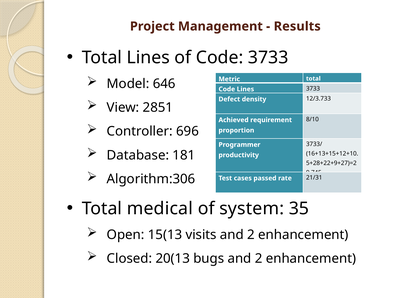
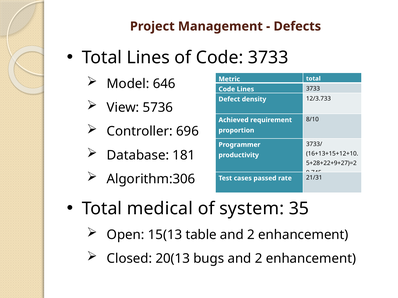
Results: Results -> Defects
2851: 2851 -> 5736
visits: visits -> table
